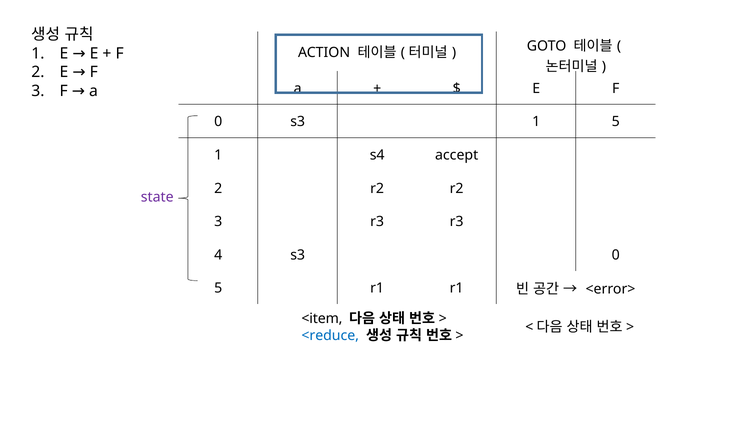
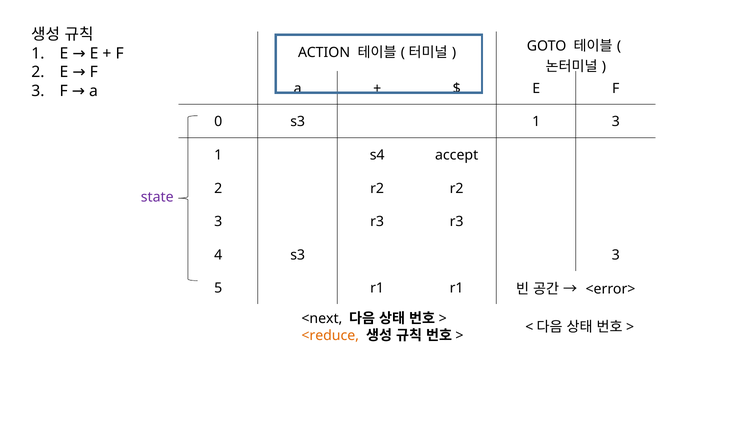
1 5: 5 -> 3
s3 0: 0 -> 3
<item: <item -> <next
<reduce colour: blue -> orange
